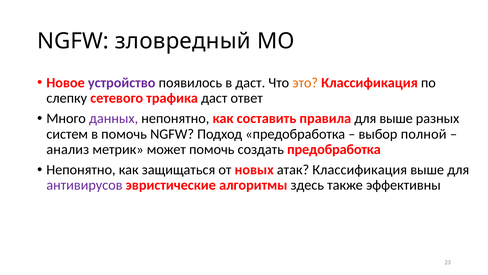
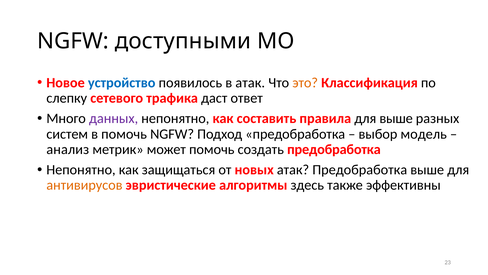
зловредный: зловредный -> доступными
устройство colour: purple -> blue
в даст: даст -> атак
полной: полной -> модель
атак Классификация: Классификация -> Предобработка
антивирусов colour: purple -> orange
